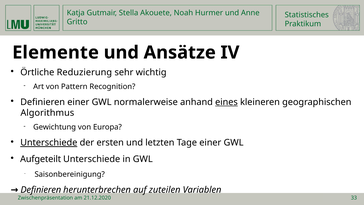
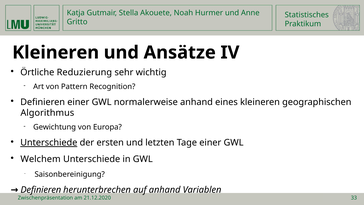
Elemente at (56, 52): Elemente -> Kleineren
eines underline: present -> none
Aufgeteilt: Aufgeteilt -> Welchem
auf zuteilen: zuteilen -> anhand
